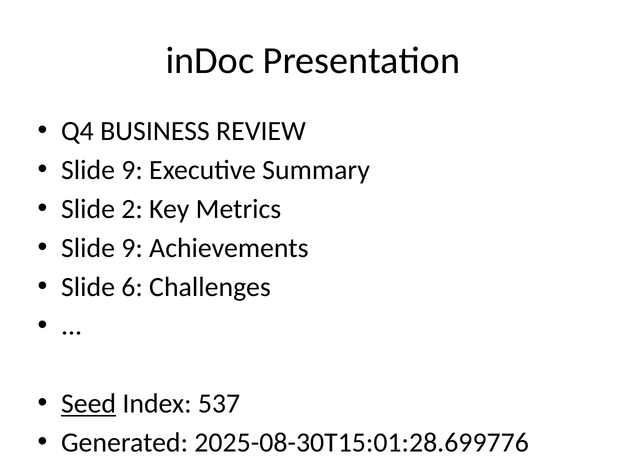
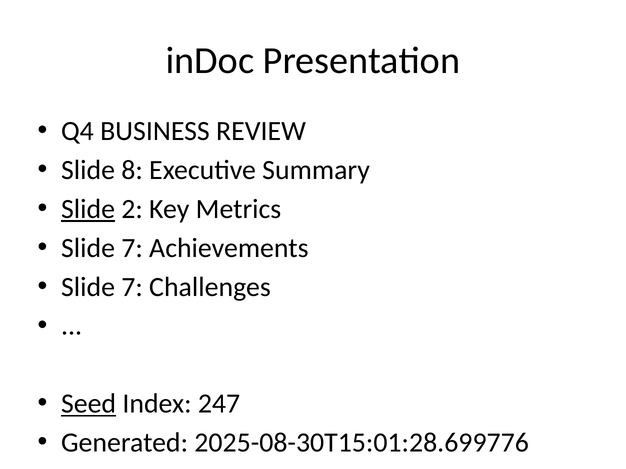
9 at (132, 170): 9 -> 8
Slide at (88, 209) underline: none -> present
9 at (132, 248): 9 -> 7
6 at (132, 287): 6 -> 7
537: 537 -> 247
